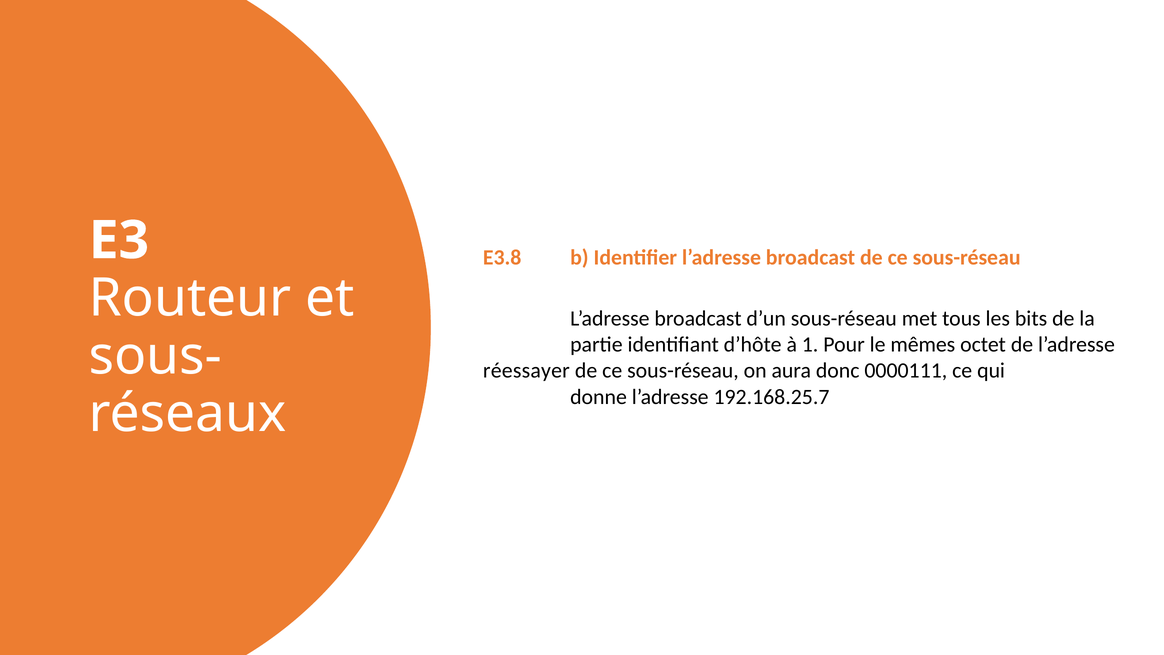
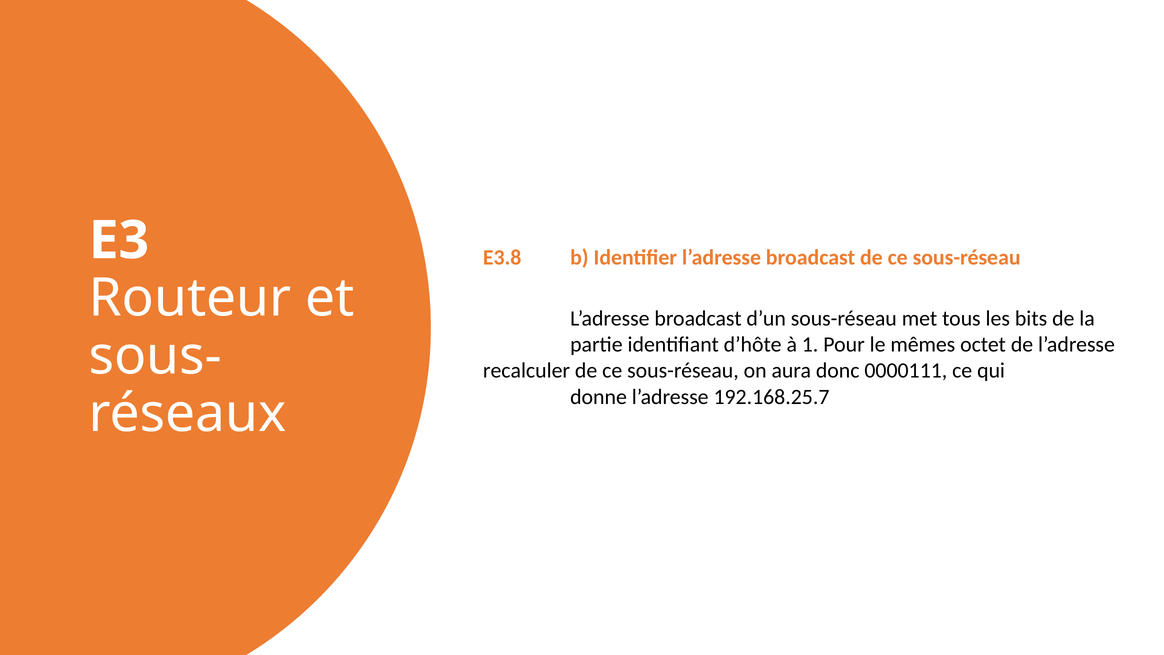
réessayer: réessayer -> recalculer
